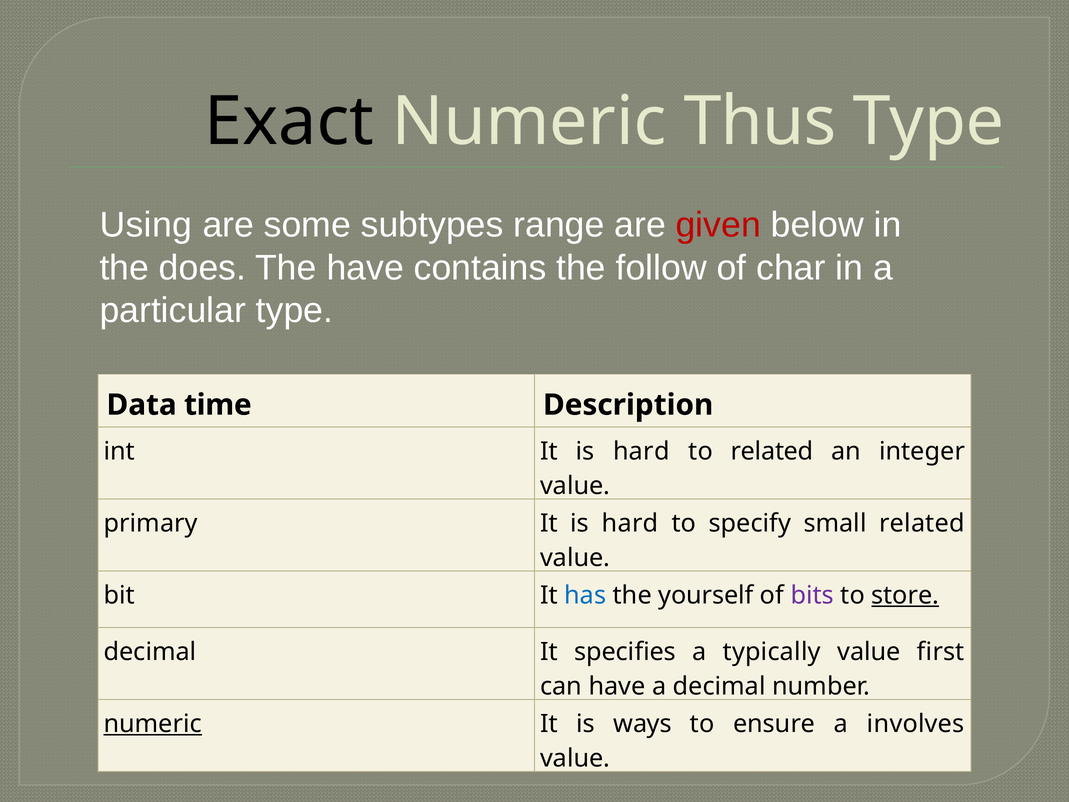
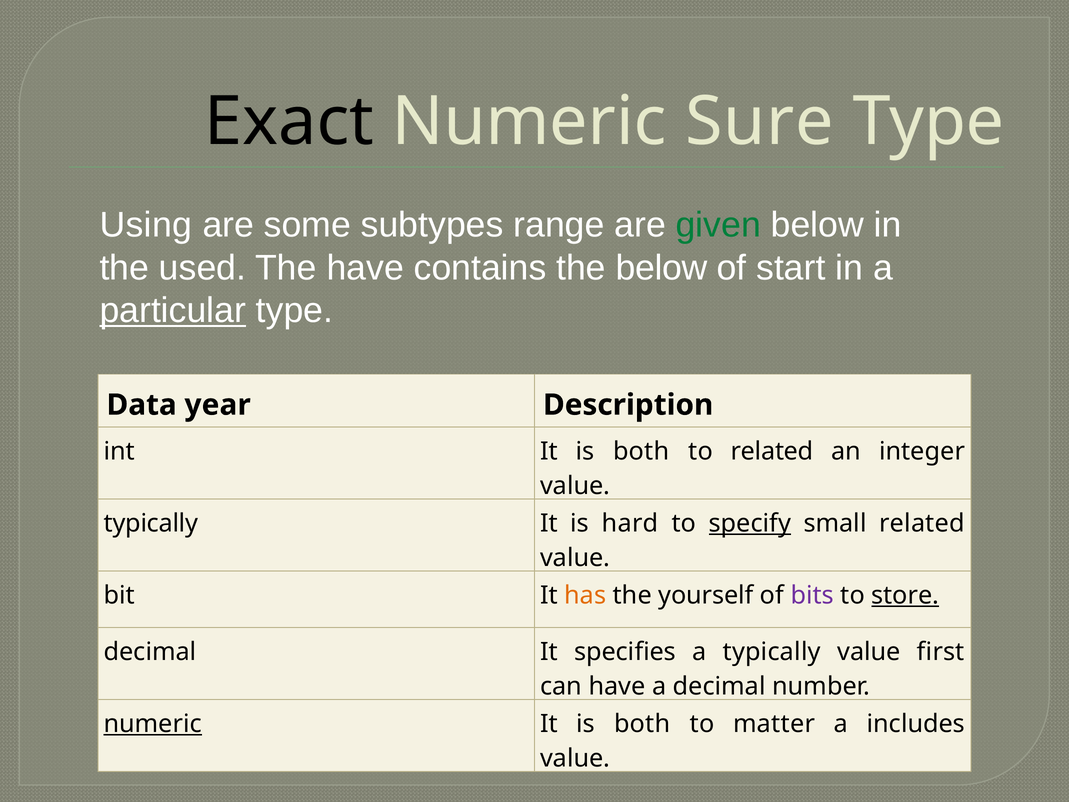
Thus: Thus -> Sure
given colour: red -> green
does: does -> used
the follow: follow -> below
char: char -> start
particular underline: none -> present
time: time -> year
int It is hard: hard -> both
primary at (151, 523): primary -> typically
specify underline: none -> present
has colour: blue -> orange
ways at (643, 724): ways -> both
ensure: ensure -> matter
involves: involves -> includes
